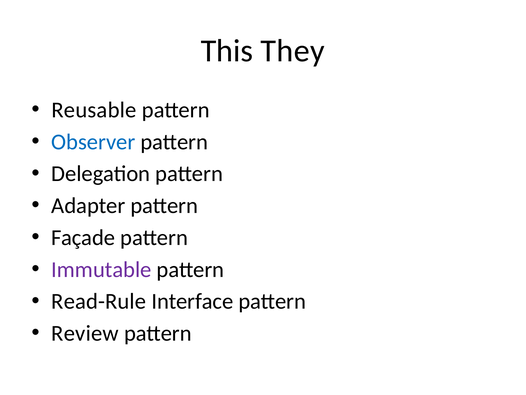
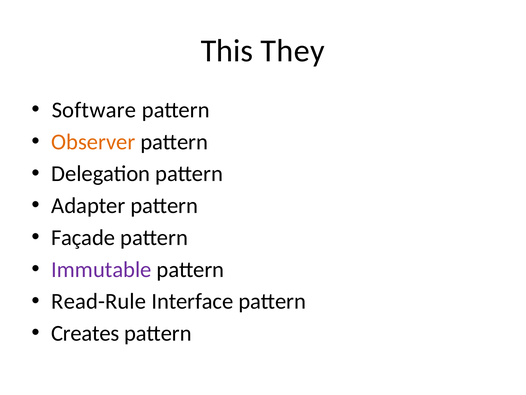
Reusable: Reusable -> Software
Observer colour: blue -> orange
Review: Review -> Creates
